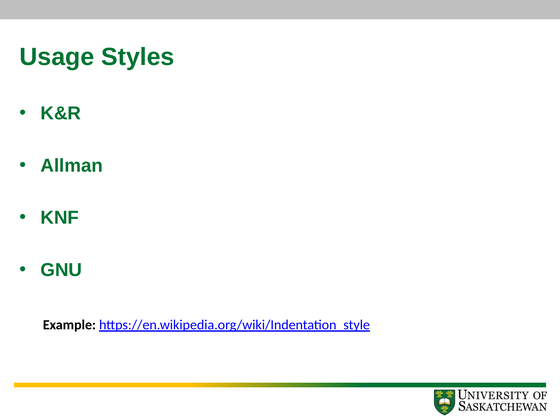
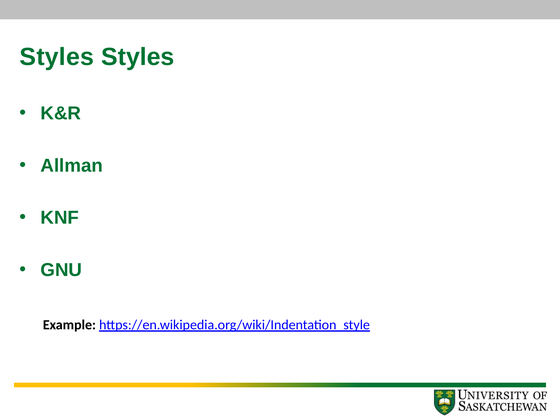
Usage at (57, 57): Usage -> Styles
